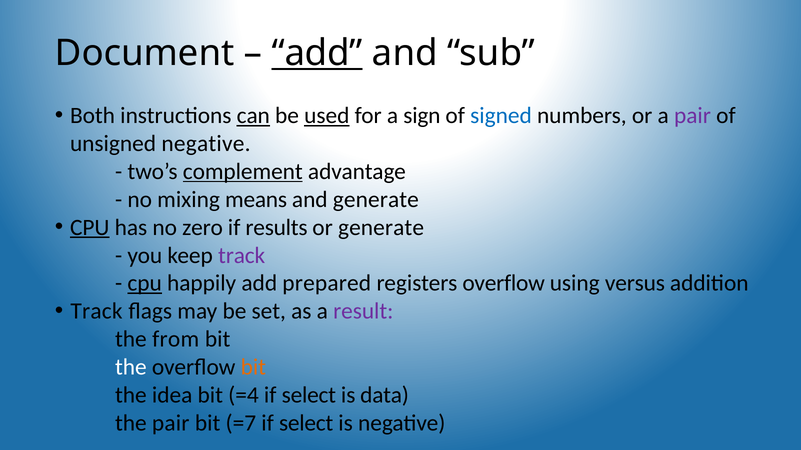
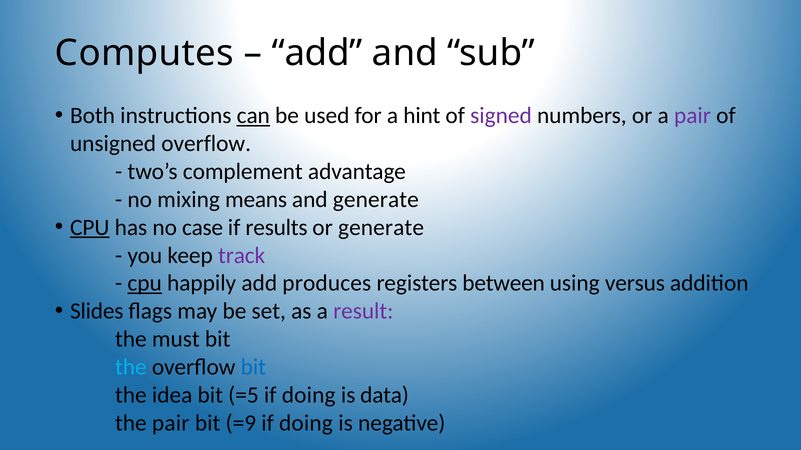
Document: Document -> Computes
add at (317, 53) underline: present -> none
used underline: present -> none
sign: sign -> hint
signed colour: blue -> purple
unsigned negative: negative -> overflow
complement underline: present -> none
zero: zero -> case
prepared: prepared -> produces
registers overflow: overflow -> between
Track at (97, 312): Track -> Slides
from: from -> must
the at (131, 368) colour: white -> light blue
bit at (253, 368) colour: orange -> blue
=4: =4 -> =5
select at (309, 396): select -> doing
=7: =7 -> =9
select at (306, 424): select -> doing
